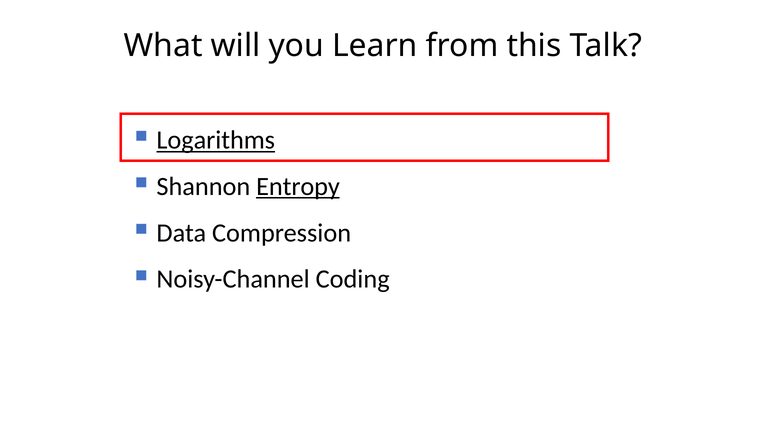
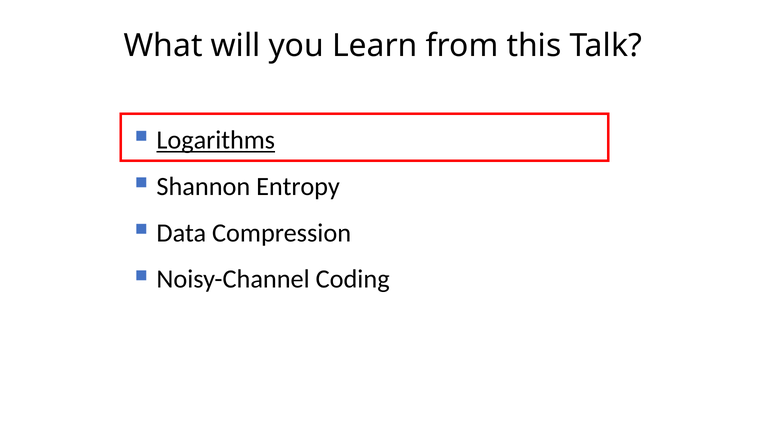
Entropy underline: present -> none
